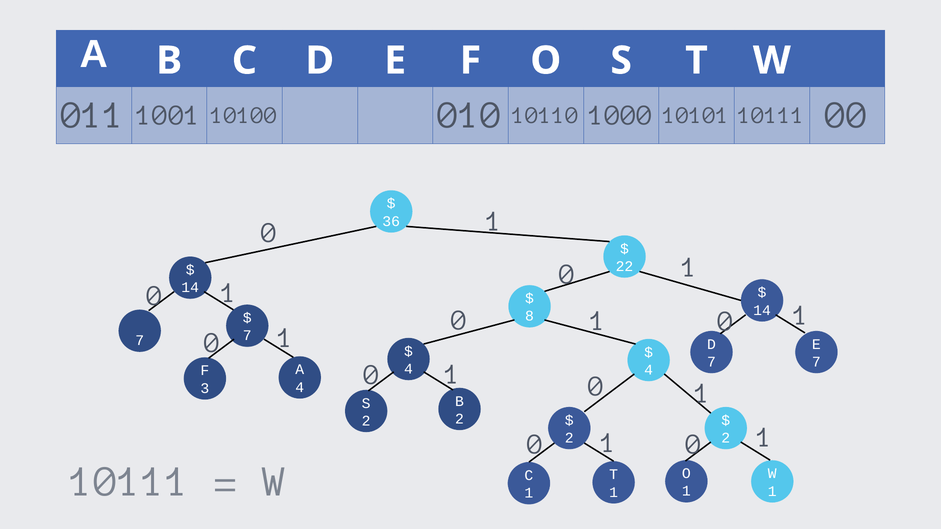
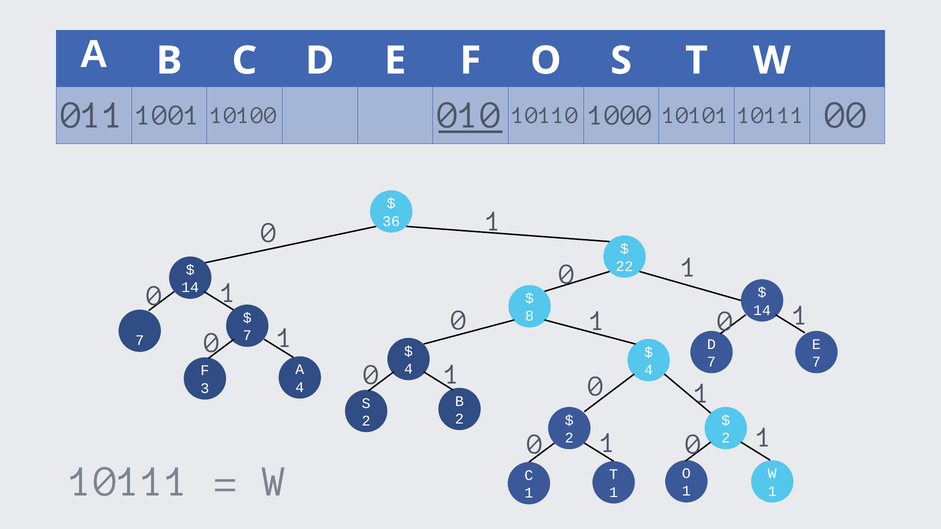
010 underline: none -> present
